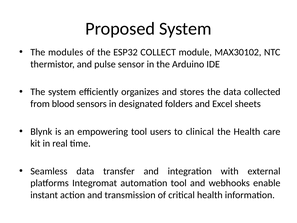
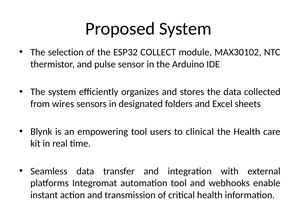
modules: modules -> selection
blood: blood -> wires
